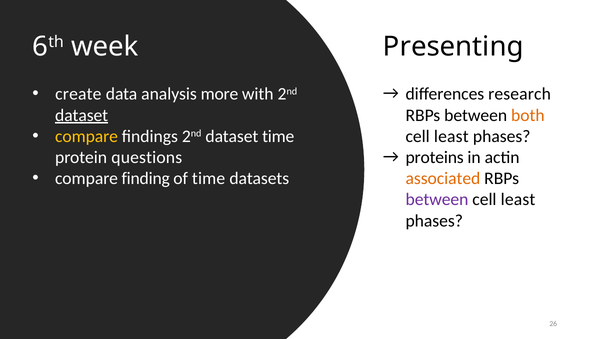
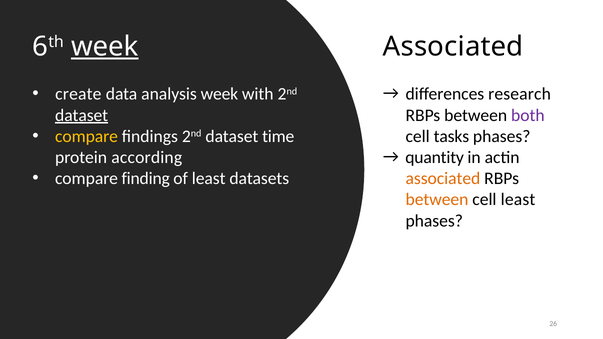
week at (105, 47) underline: none -> present
Presenting at (453, 47): Presenting -> Associated
analysis more: more -> week
both colour: orange -> purple
least at (451, 136): least -> tasks
proteins: proteins -> quantity
questions: questions -> according
of time: time -> least
between at (437, 200) colour: purple -> orange
